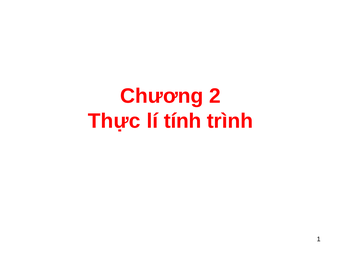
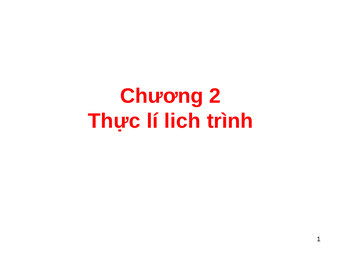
tính: tính -> lich
